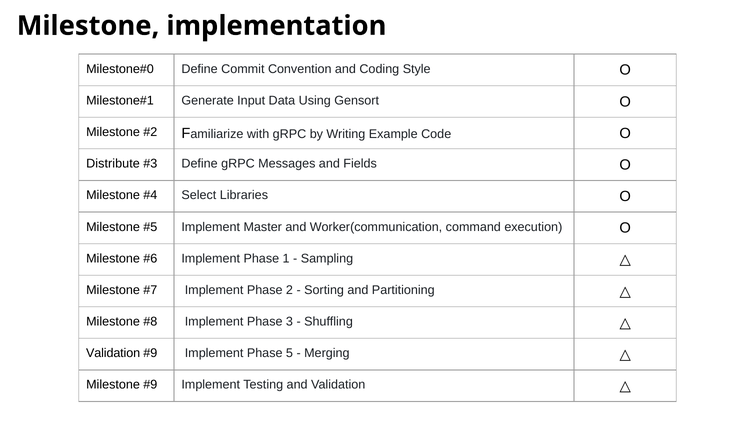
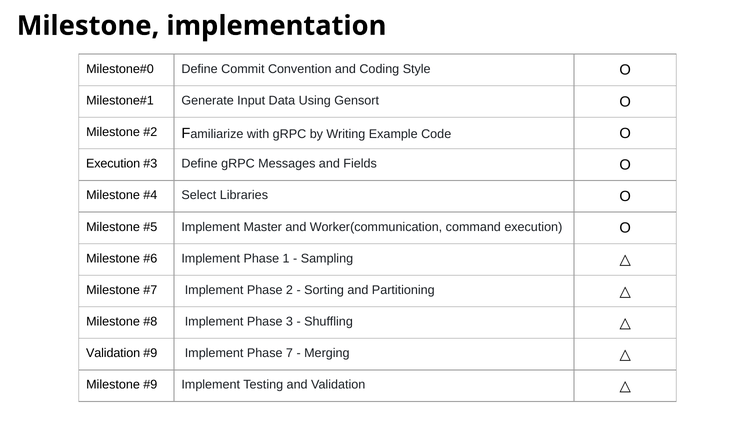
Distribute at (113, 164): Distribute -> Execution
5: 5 -> 7
